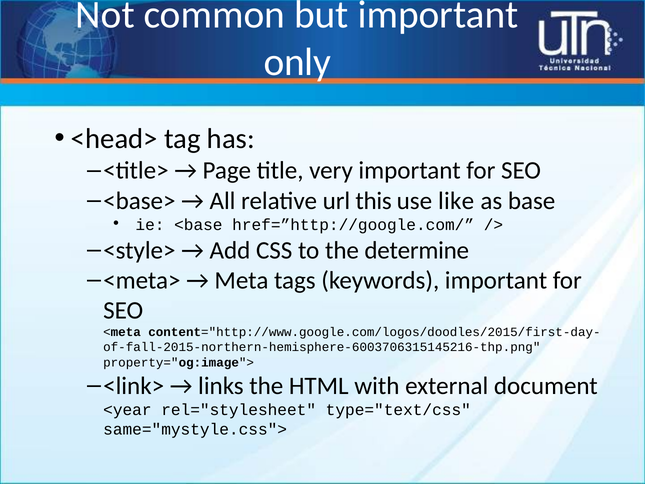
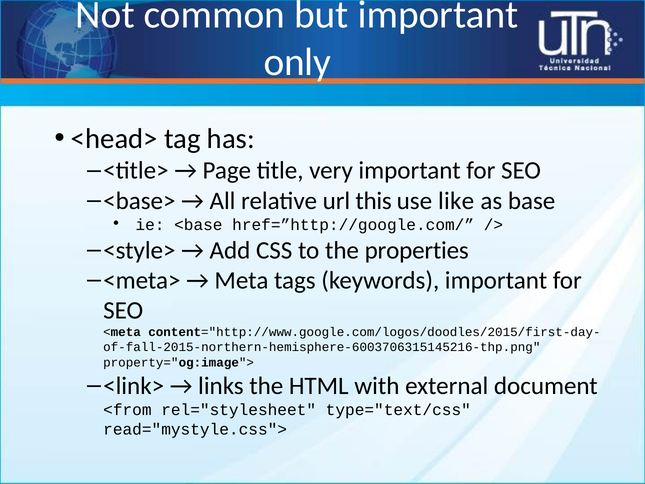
determine: determine -> properties
<year: <year -> <from
same="mystyle.css">: same="mystyle.css"> -> read="mystyle.css">
